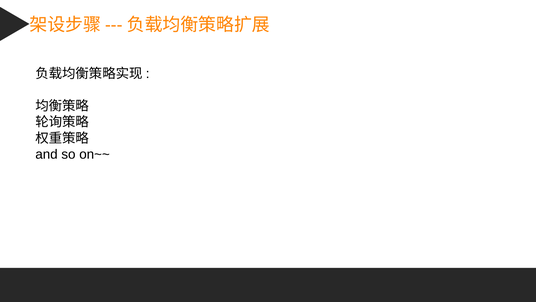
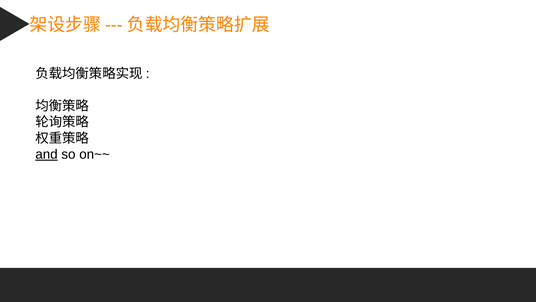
and underline: none -> present
